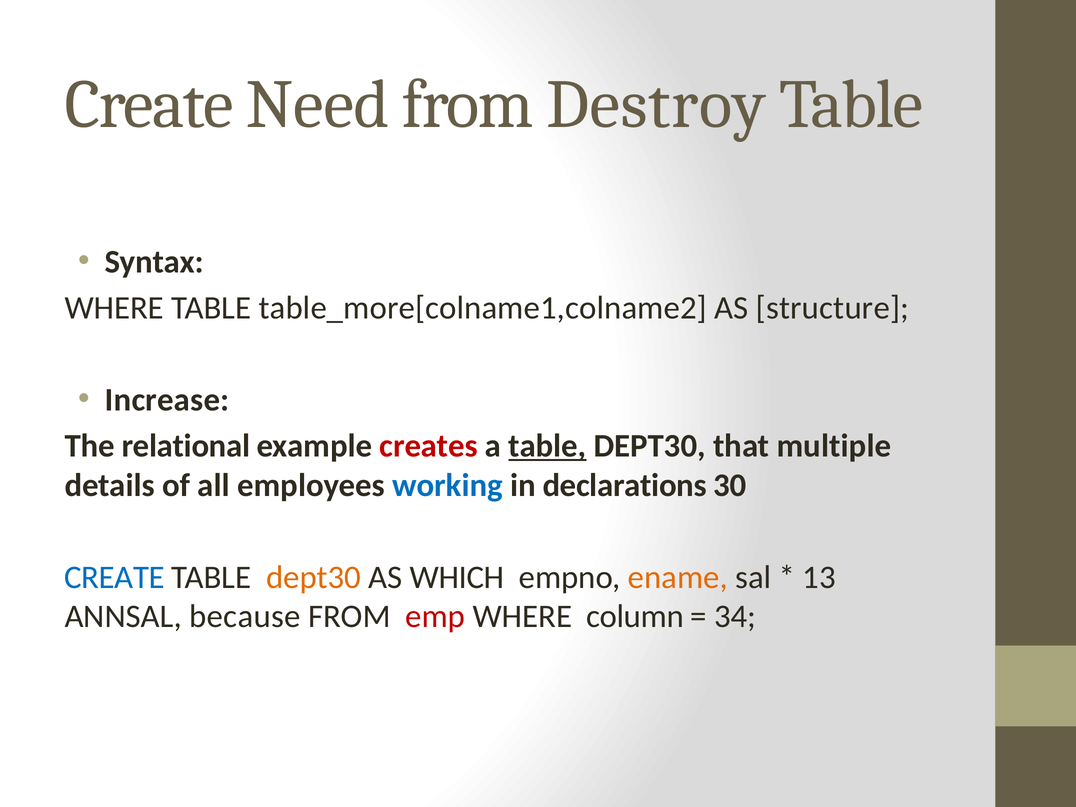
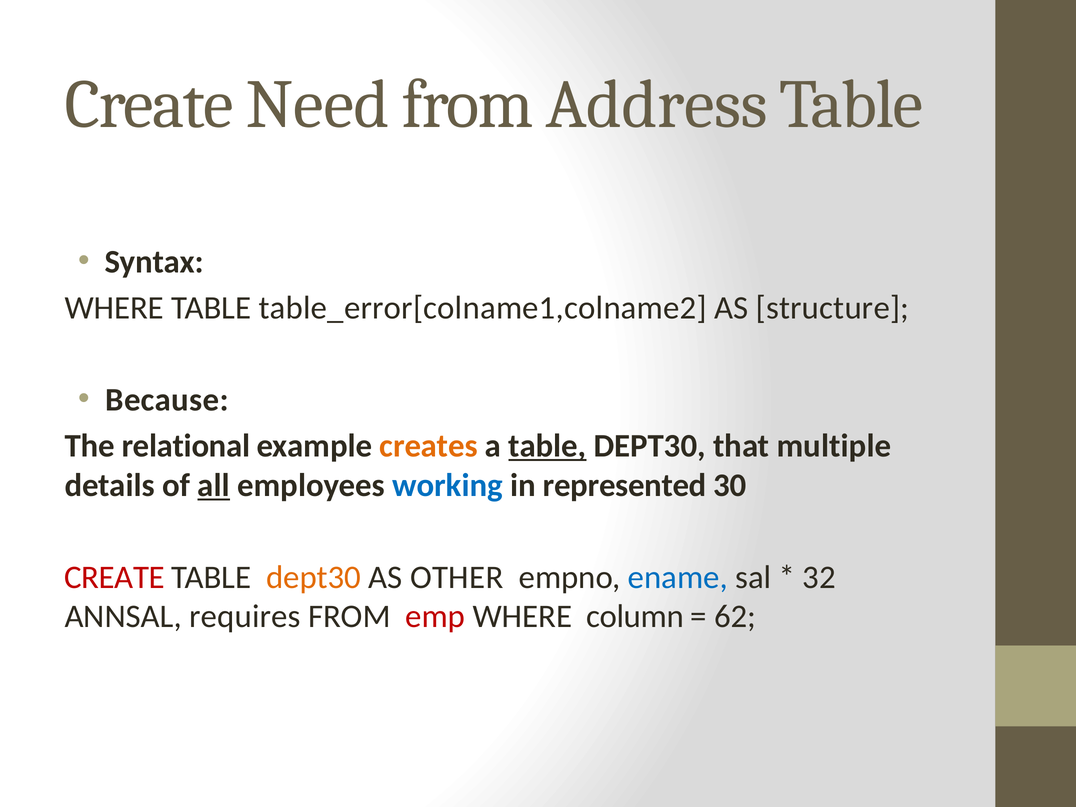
Destroy: Destroy -> Address
table_more[colname1,colname2: table_more[colname1,colname2 -> table_error[colname1,colname2
Increase: Increase -> Because
creates colour: red -> orange
all underline: none -> present
declarations: declarations -> represented
CREATE at (114, 577) colour: blue -> red
WHICH: WHICH -> OTHER
ename colour: orange -> blue
13: 13 -> 32
because: because -> requires
34: 34 -> 62
